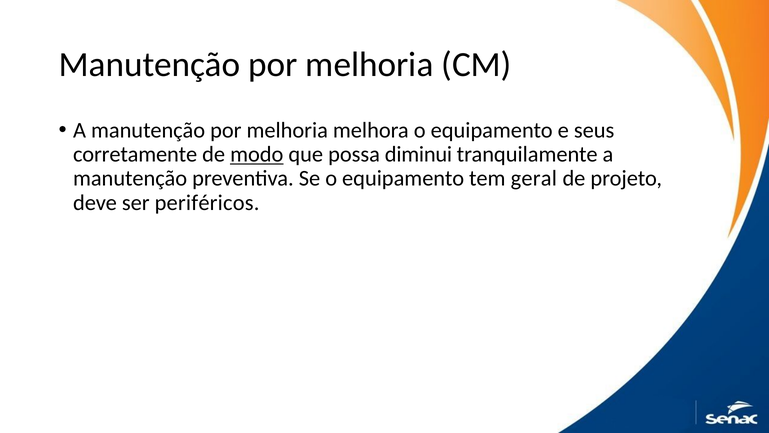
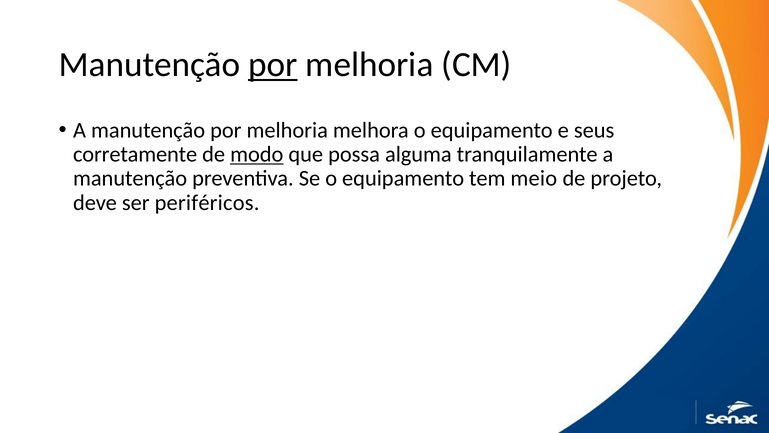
por at (273, 65) underline: none -> present
diminui: diminui -> alguma
geral: geral -> meio
